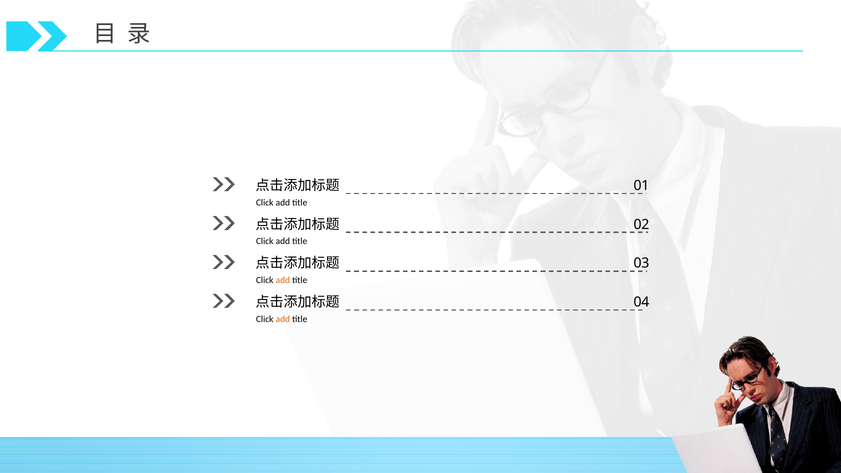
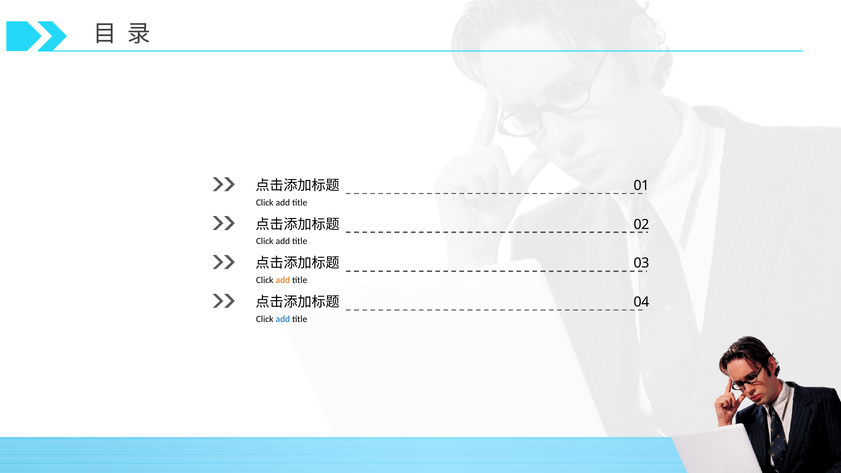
add at (283, 319) colour: orange -> blue
